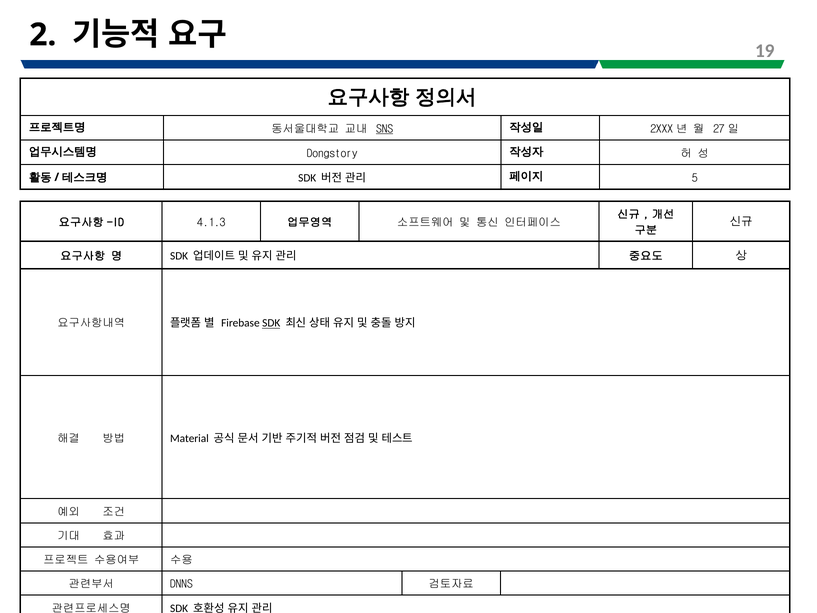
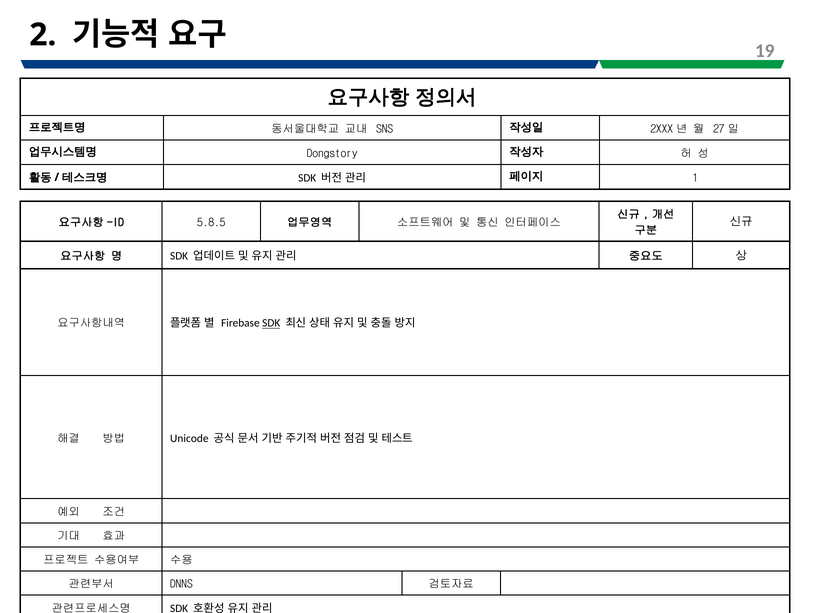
SNS underline: present -> none
5: 5 -> 1
4.1.3: 4.1.3 -> 5.8.5
Material: Material -> Unicode
